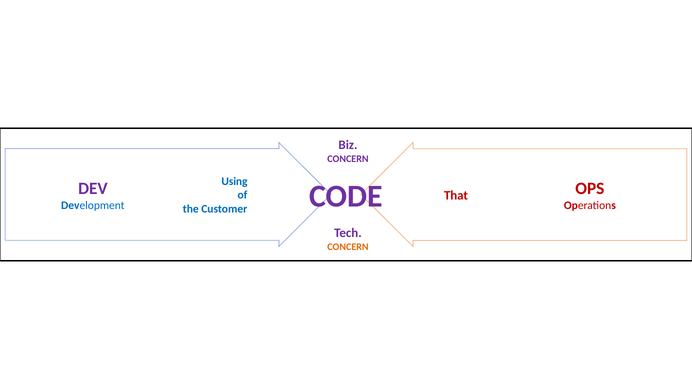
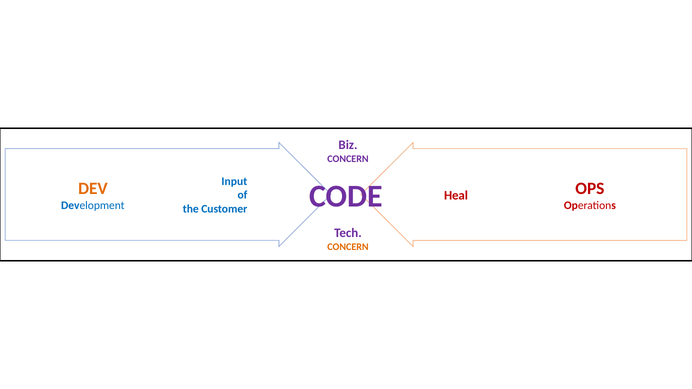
Using: Using -> Input
DEV colour: purple -> orange
That: That -> Heal
